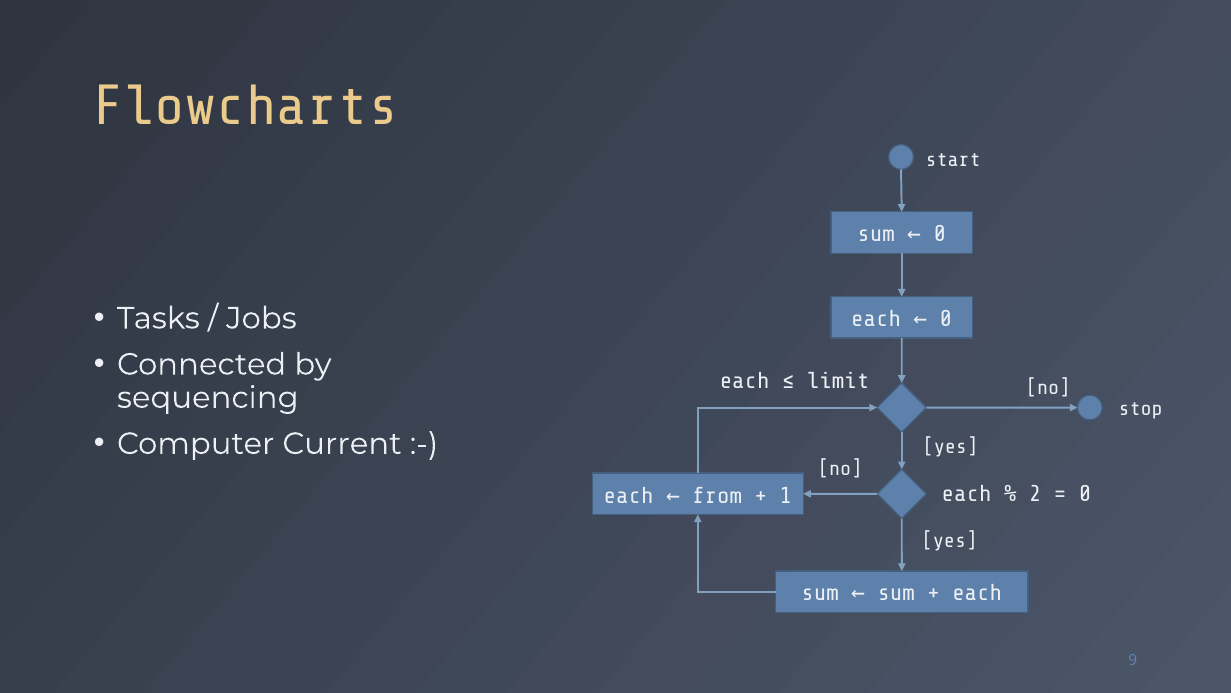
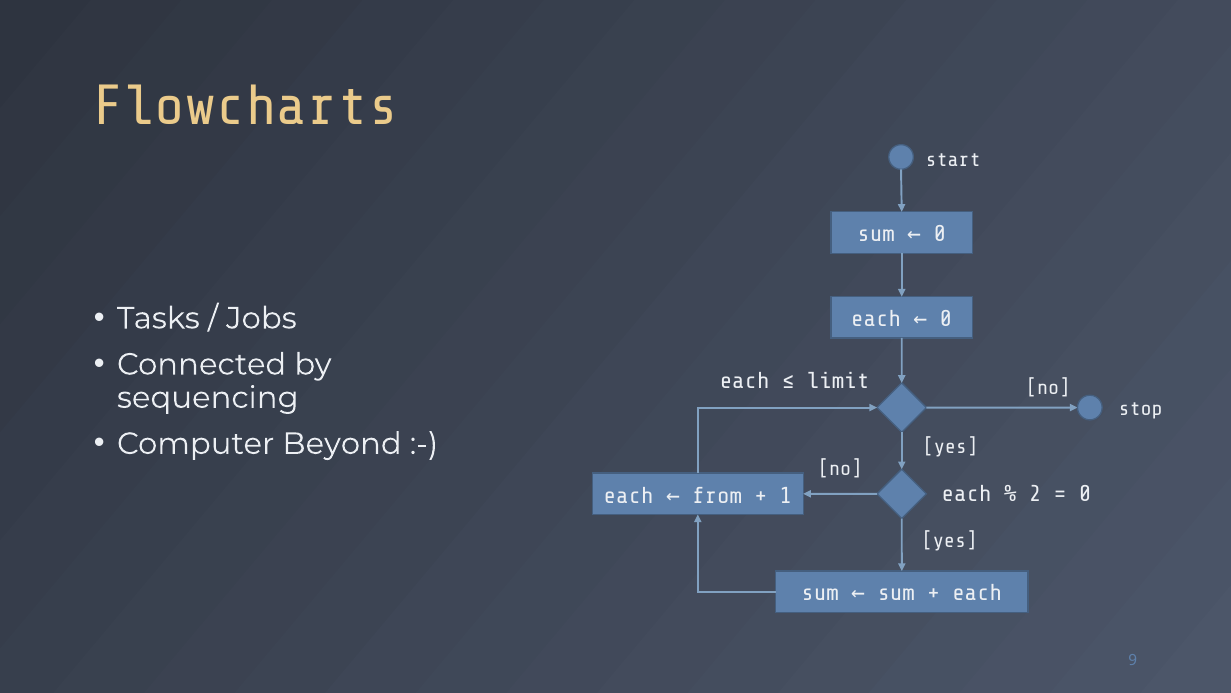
Current: Current -> Beyond
